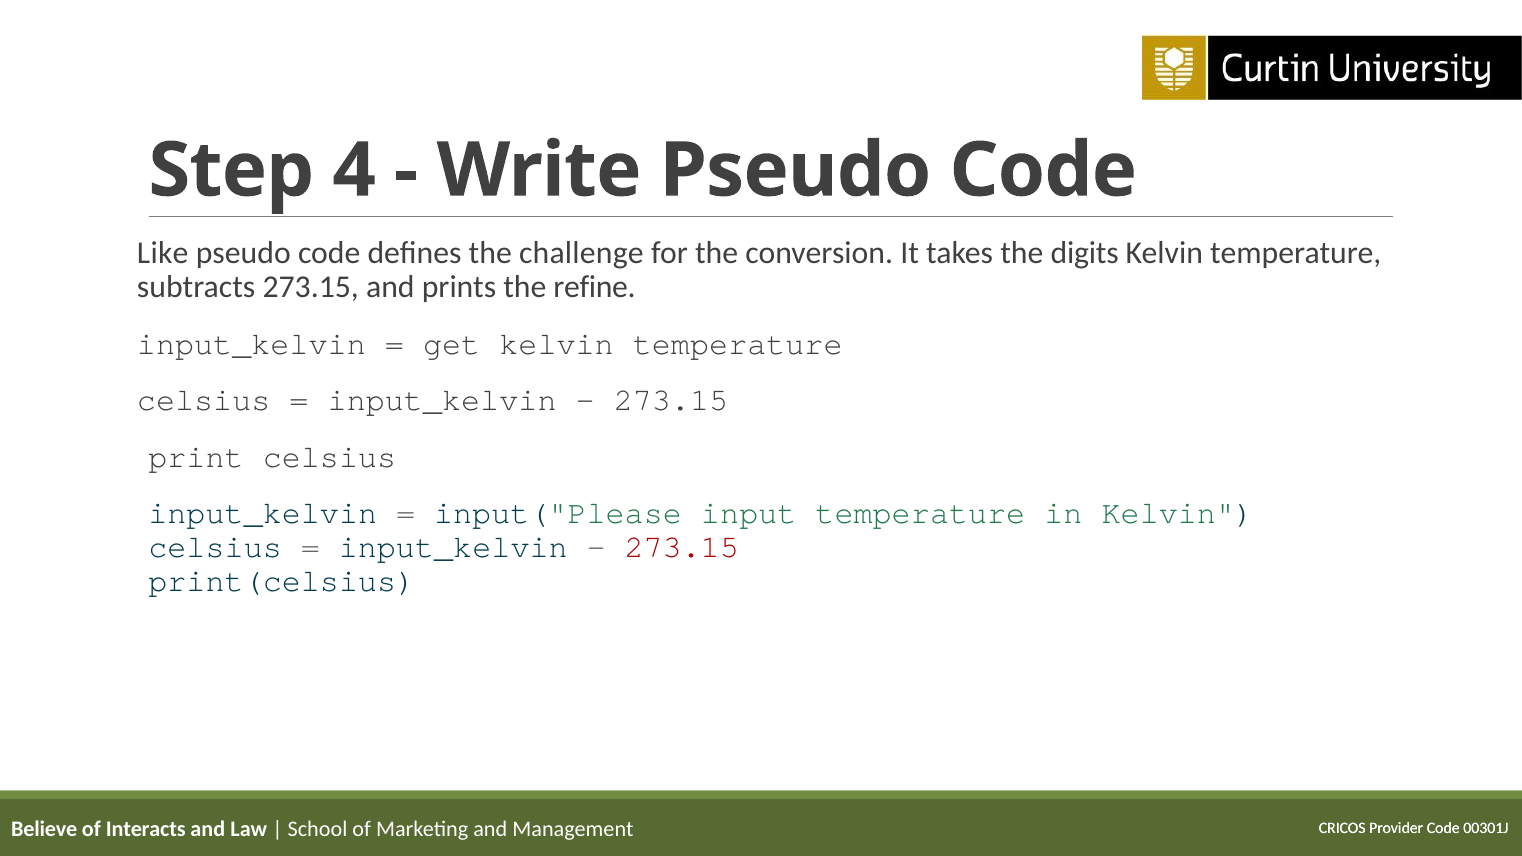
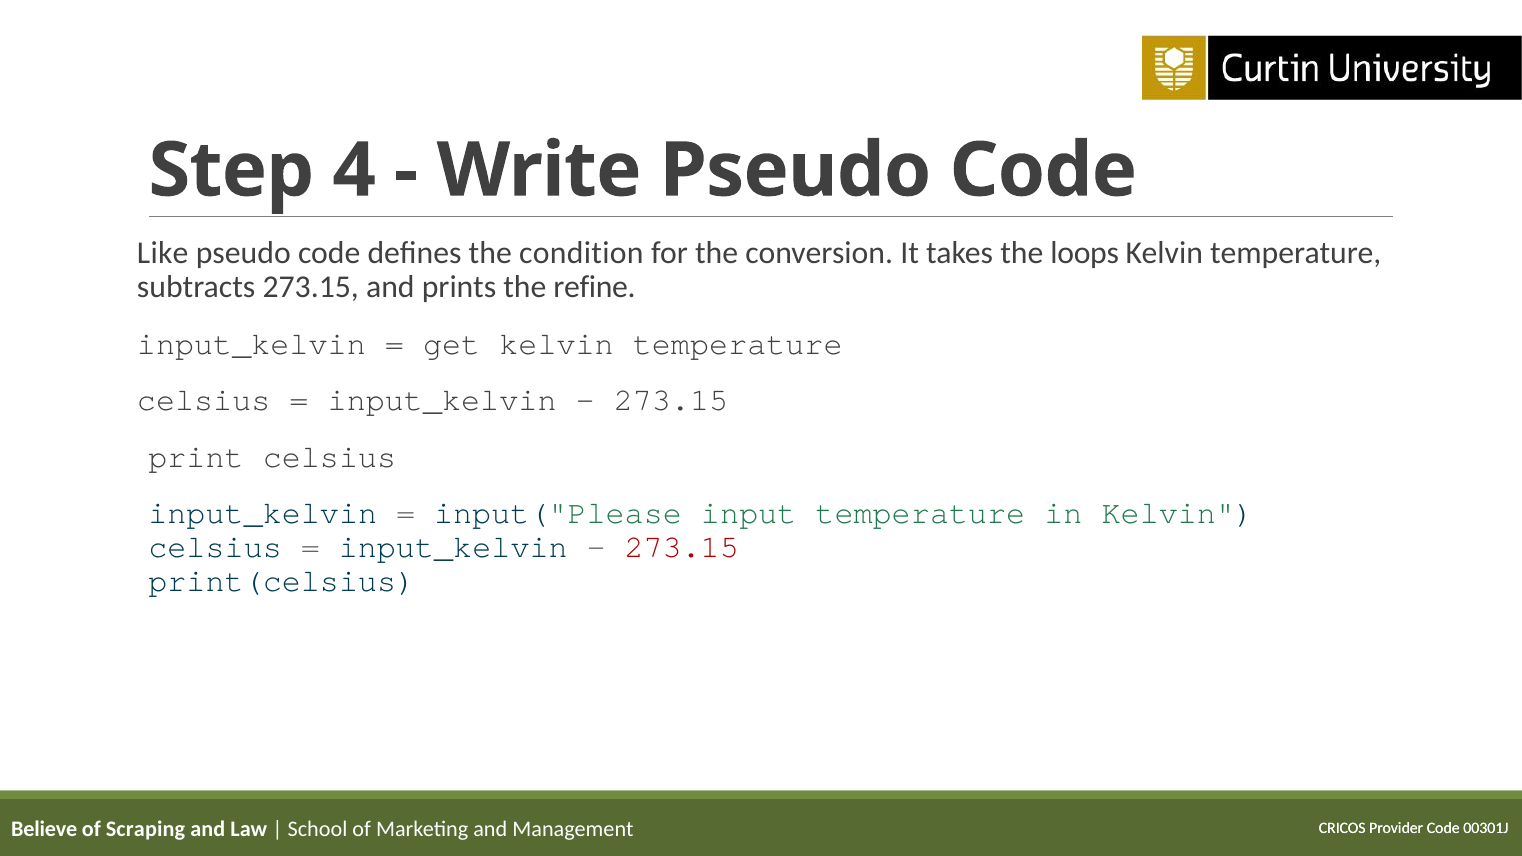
challenge: challenge -> condition
digits: digits -> loops
Interacts: Interacts -> Scraping
